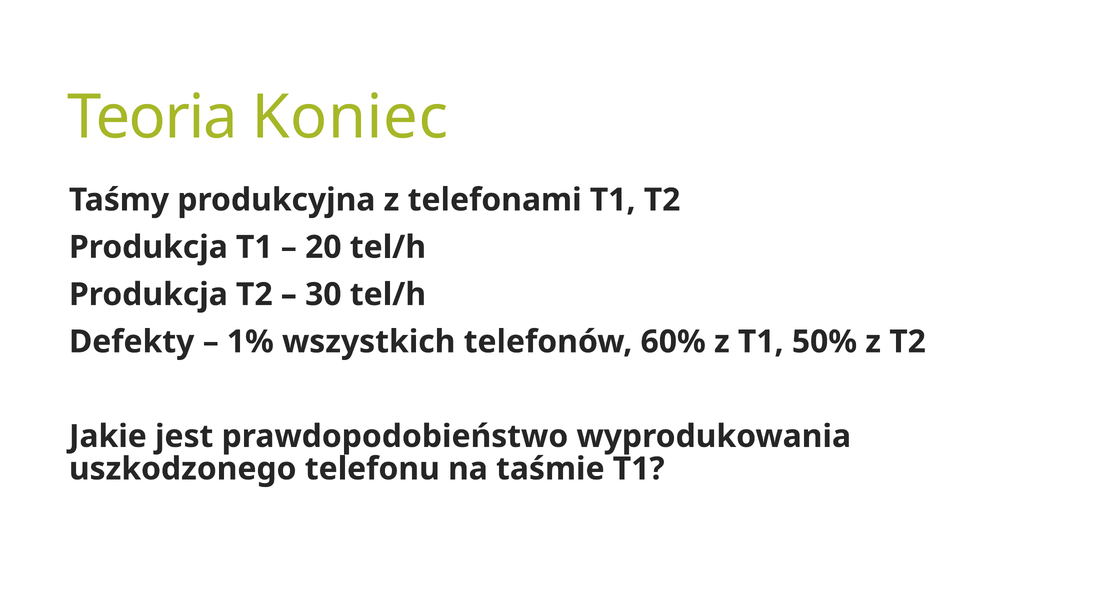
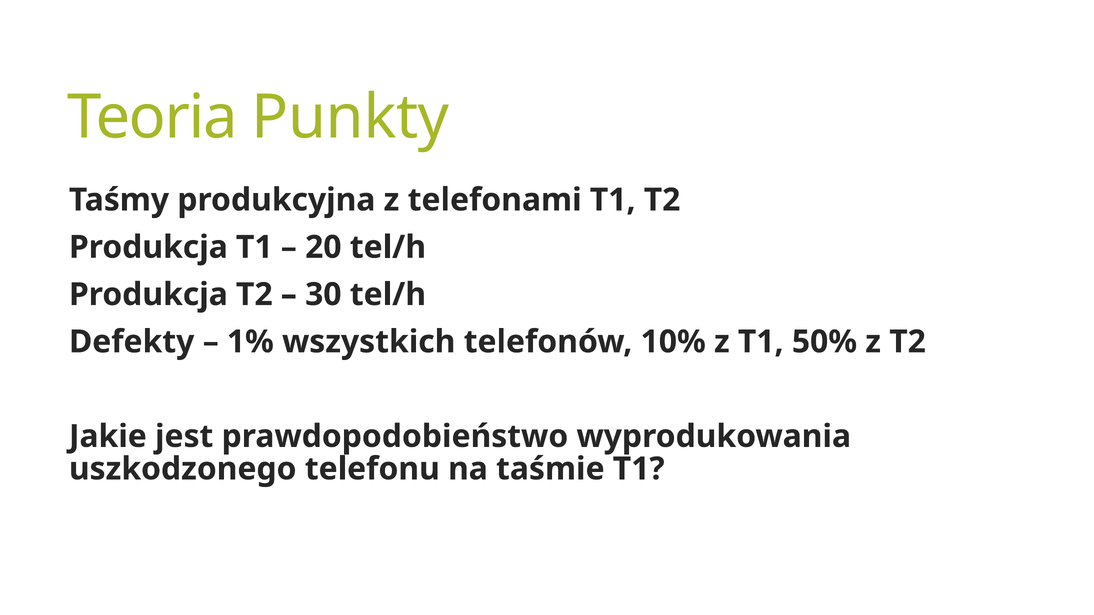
Koniec: Koniec -> Punkty
60%: 60% -> 10%
